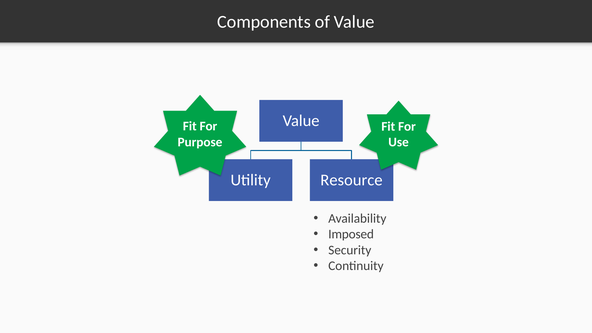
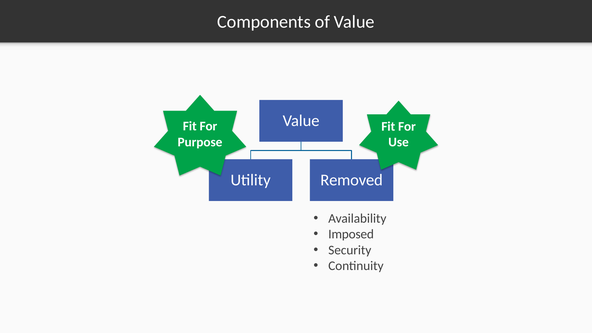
Resource: Resource -> Removed
